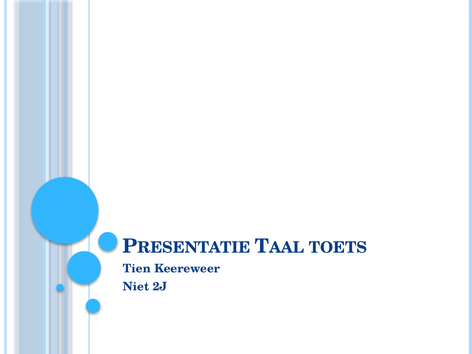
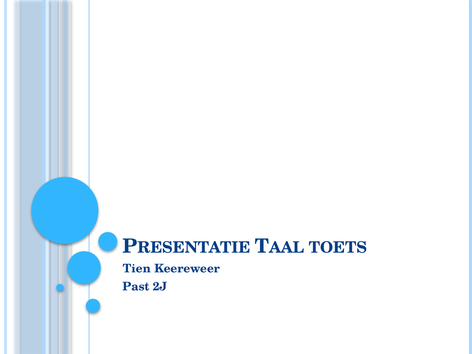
Niet: Niet -> Past
